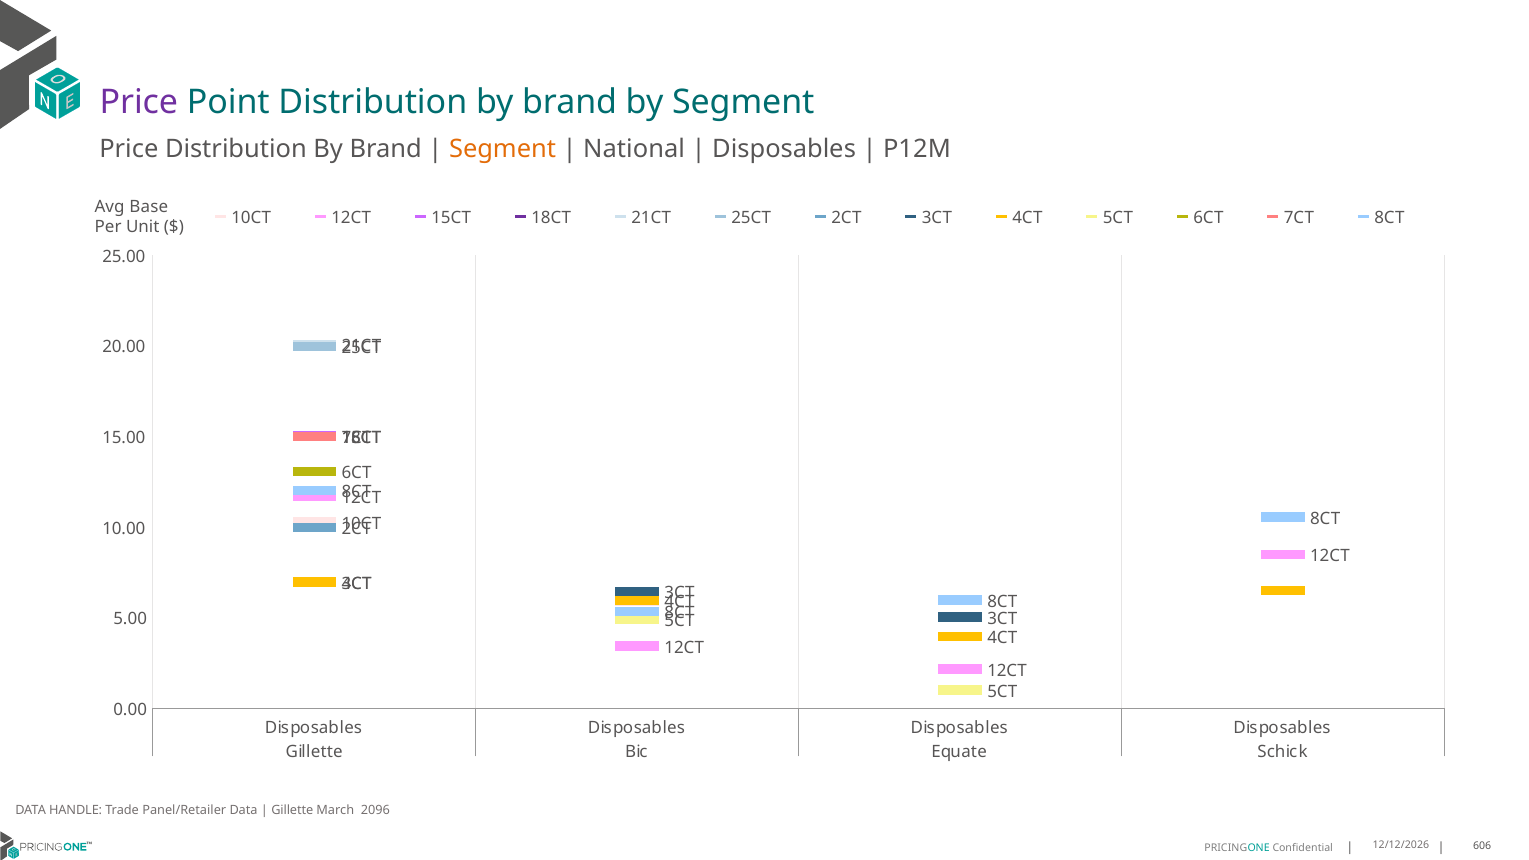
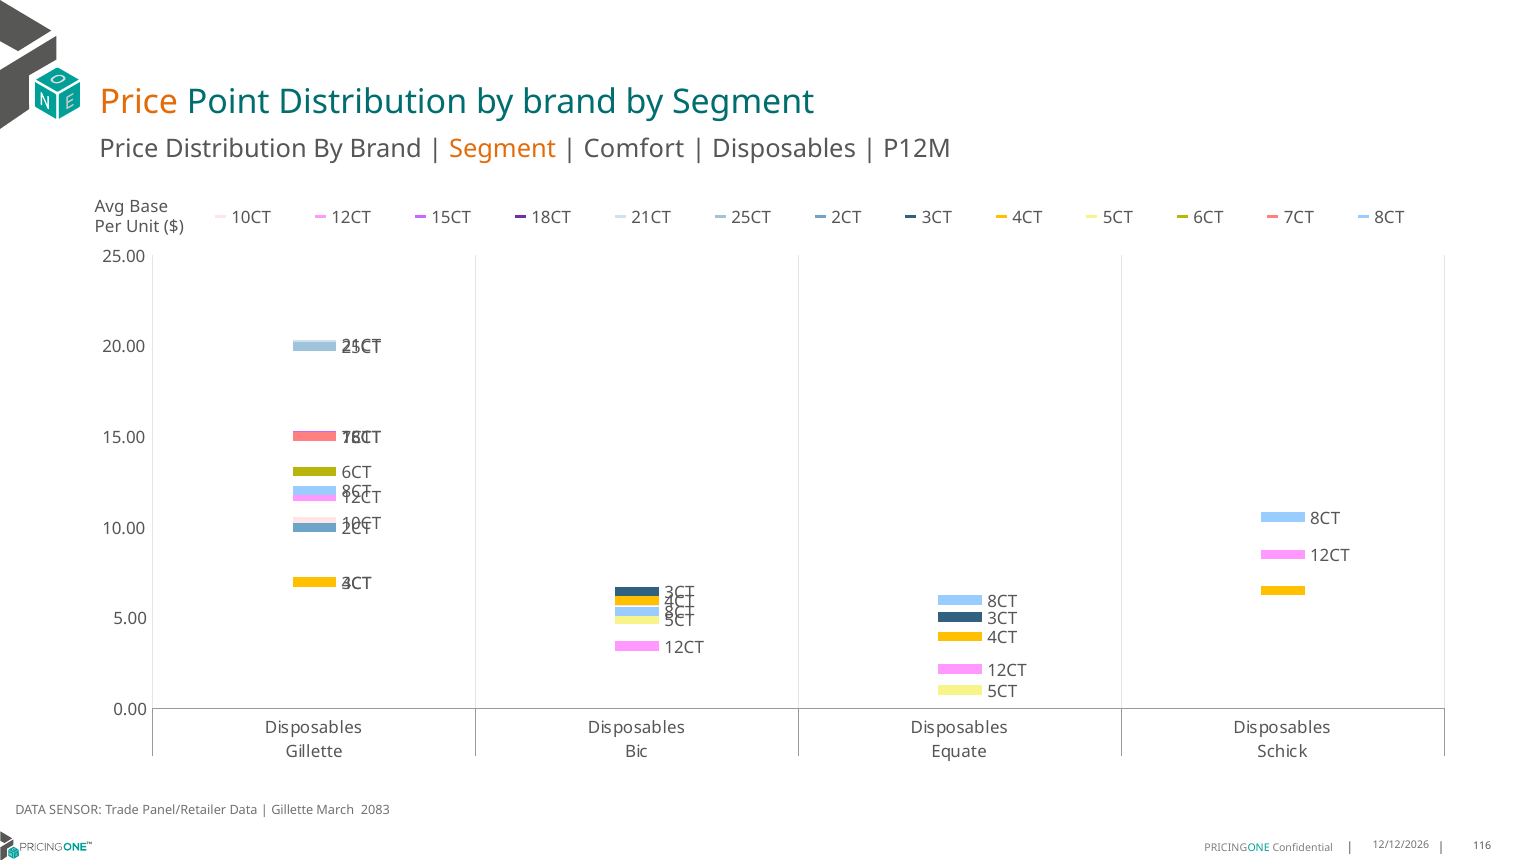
Price at (139, 103) colour: purple -> orange
National: National -> Comfort
HANDLE: HANDLE -> SENSOR
2096: 2096 -> 2083
606: 606 -> 116
